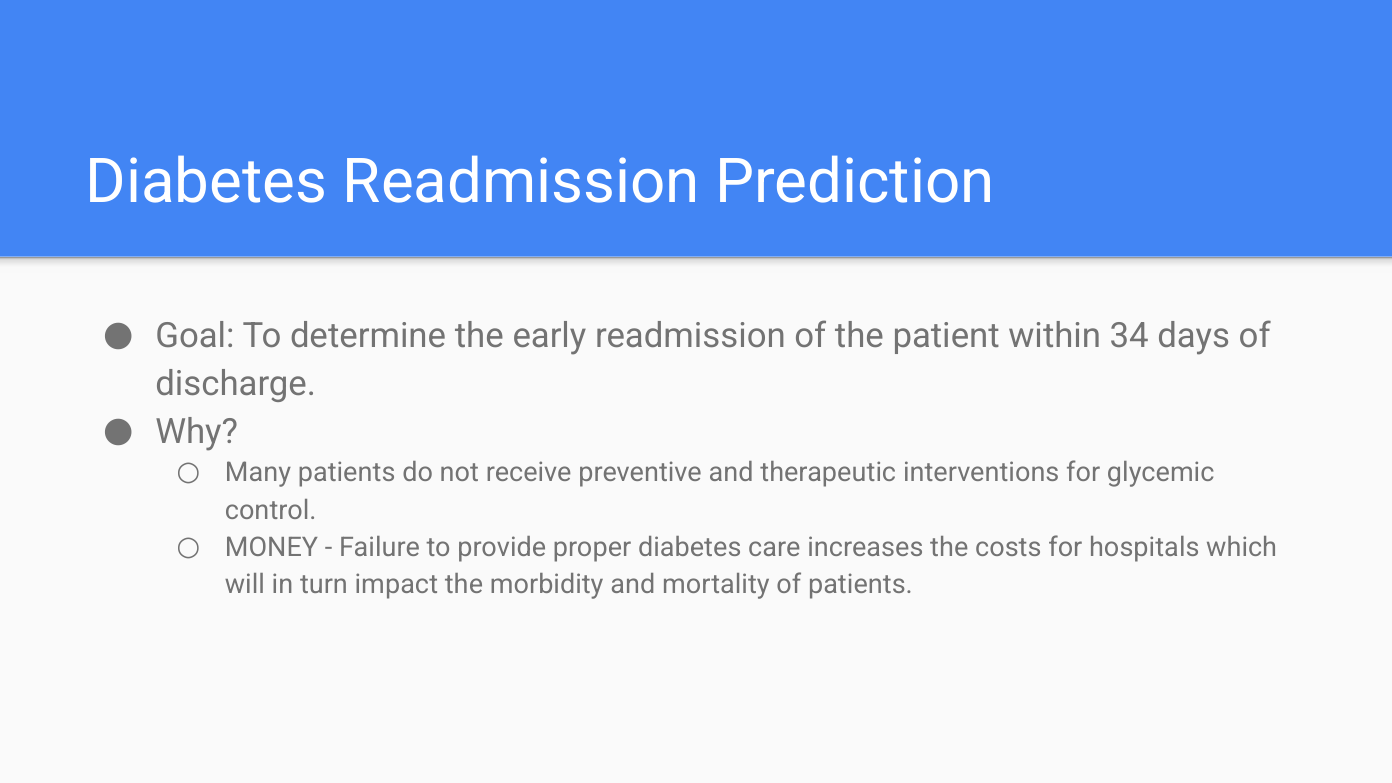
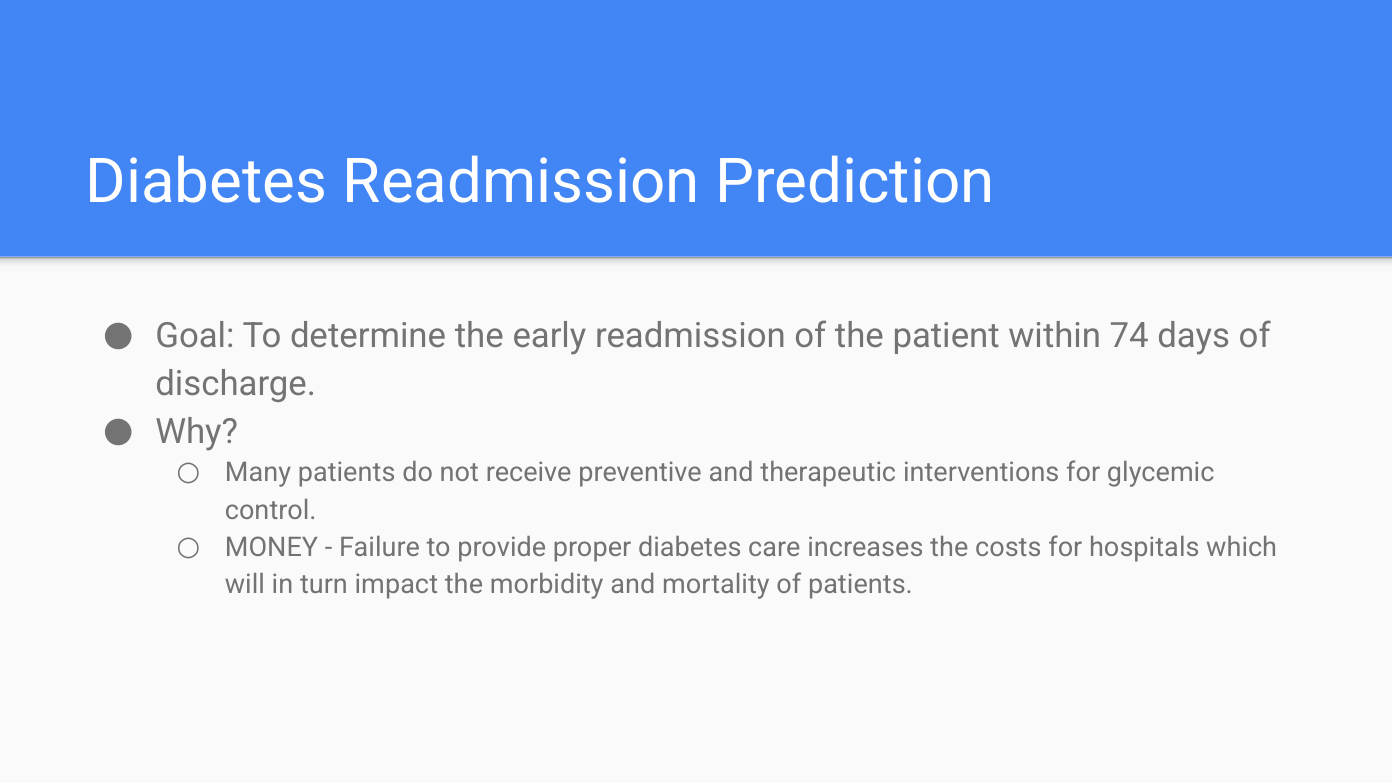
34: 34 -> 74
